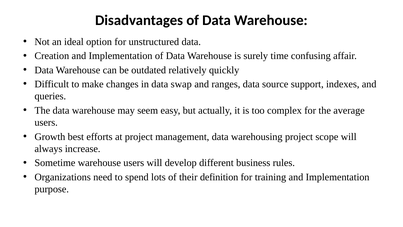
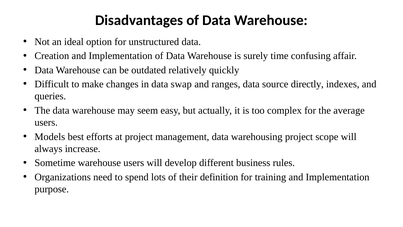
support: support -> directly
Growth: Growth -> Models
